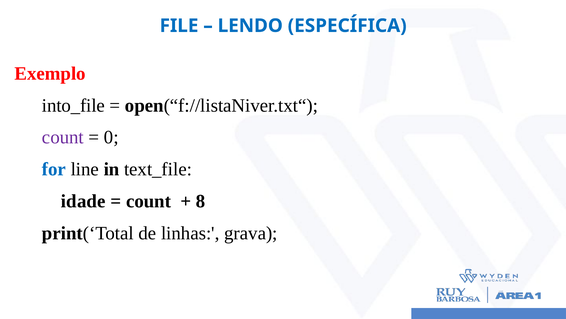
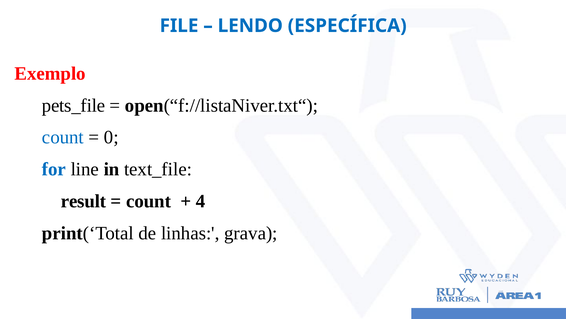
into_file: into_file -> pets_file
count at (63, 137) colour: purple -> blue
idade: idade -> result
8: 8 -> 4
